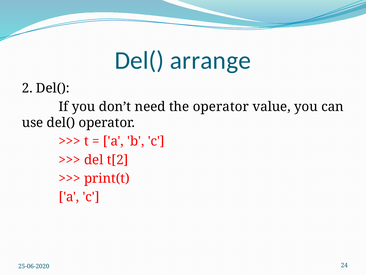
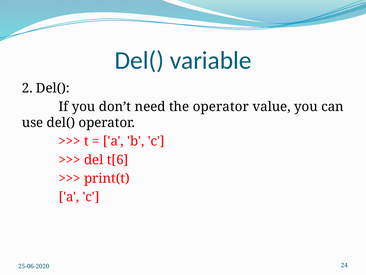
arrange: arrange -> variable
t[2: t[2 -> t[6
